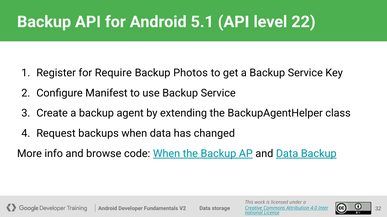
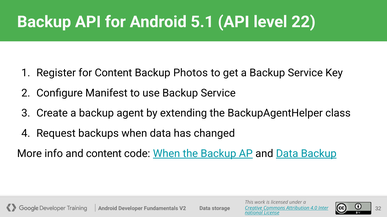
for Require: Require -> Content
and browse: browse -> content
